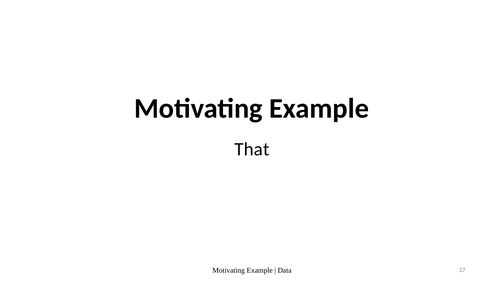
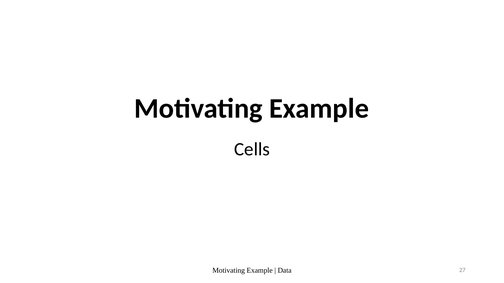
That: That -> Cells
